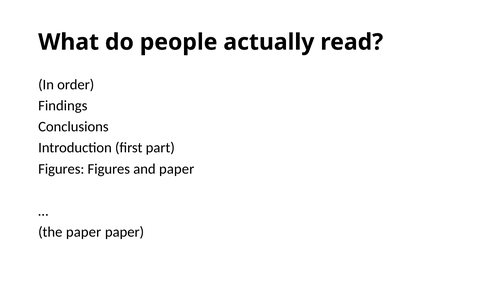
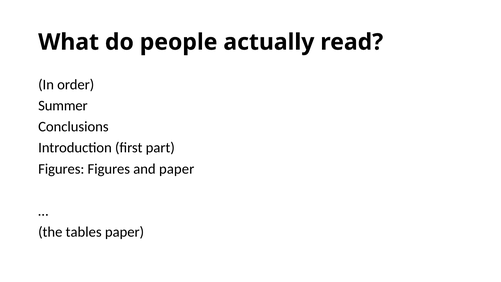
Findings: Findings -> Summer
the paper: paper -> tables
